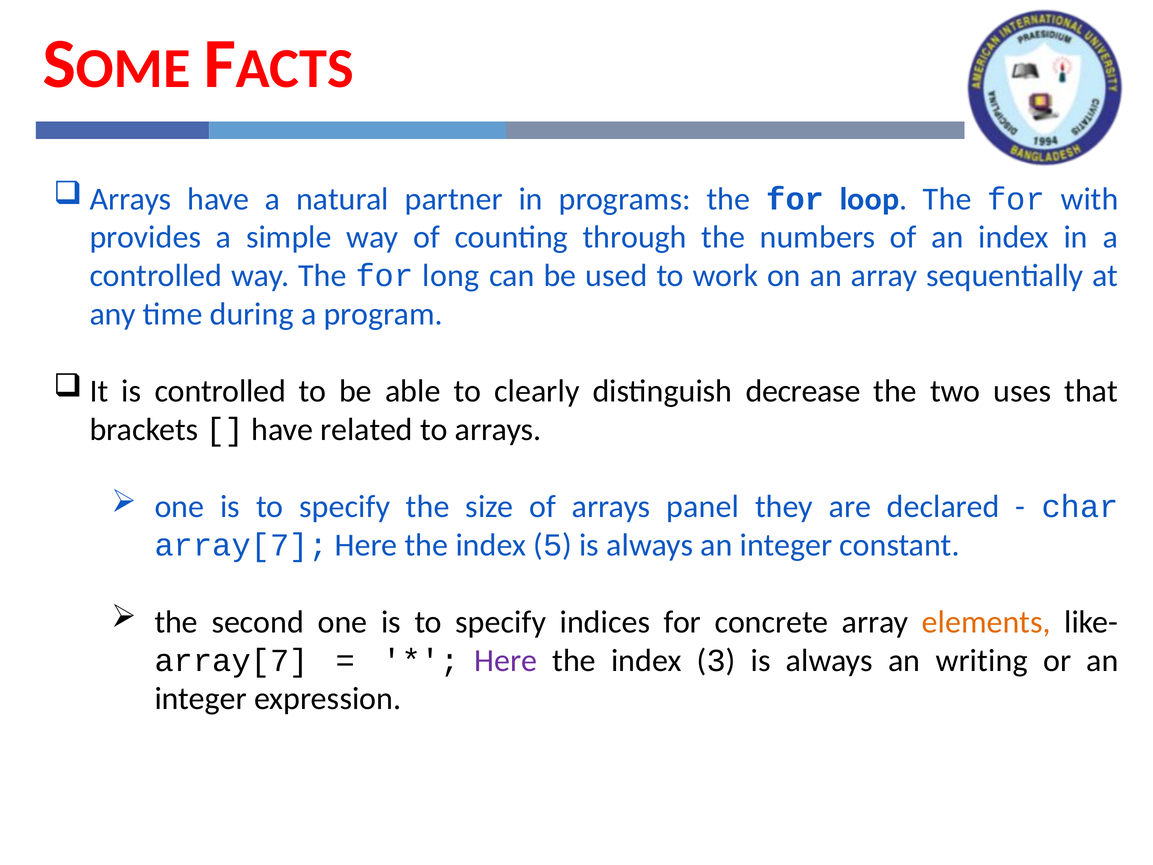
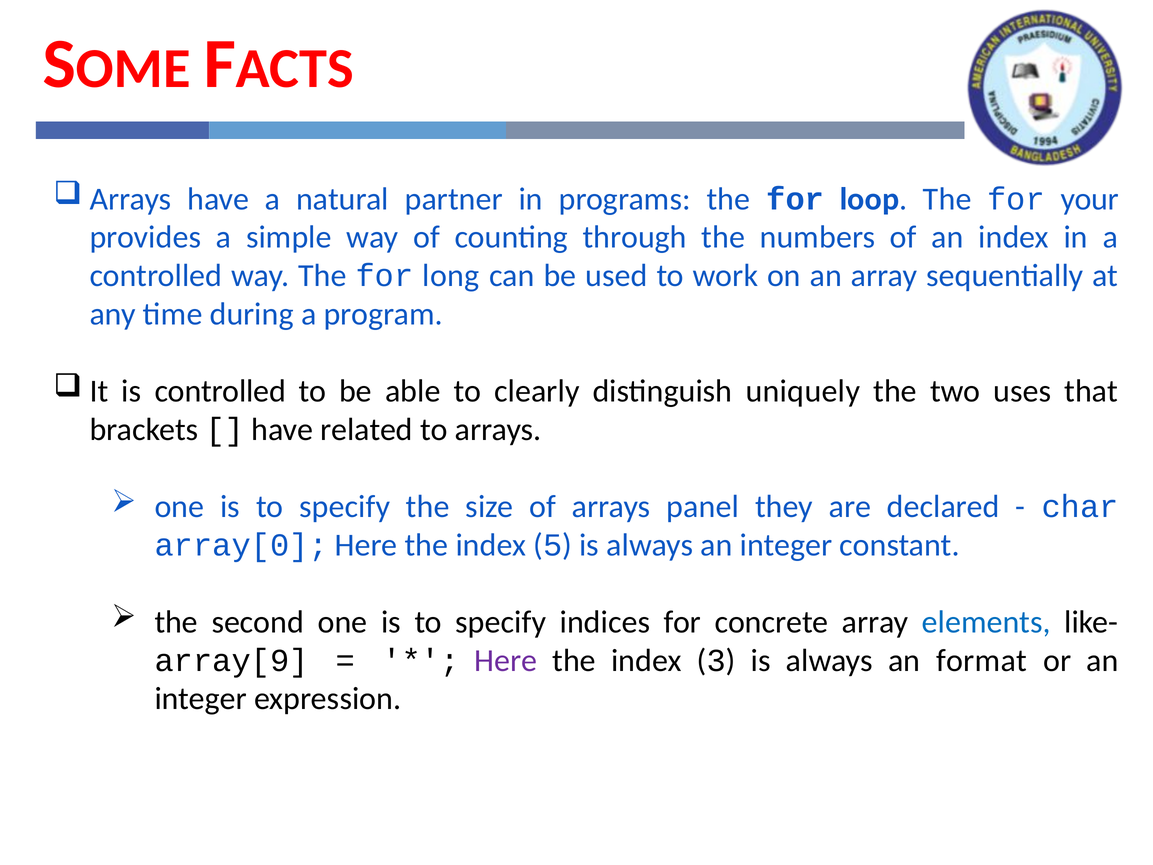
with: with -> your
decrease: decrease -> uniquely
array[7 at (241, 545): array[7 -> array[0
elements colour: orange -> blue
array[7 at (232, 660): array[7 -> array[9
writing: writing -> format
